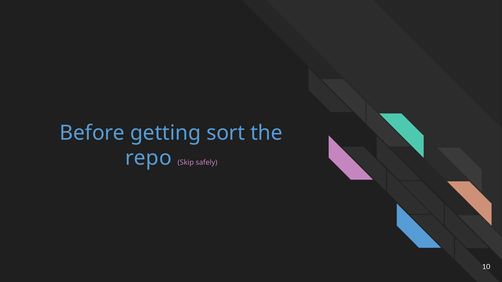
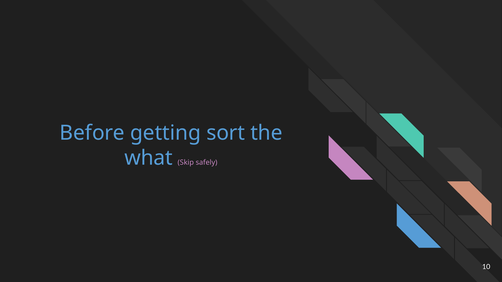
repo: repo -> what
